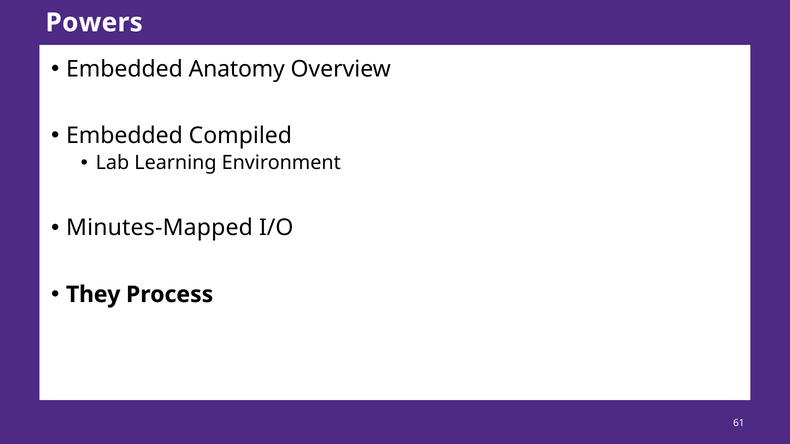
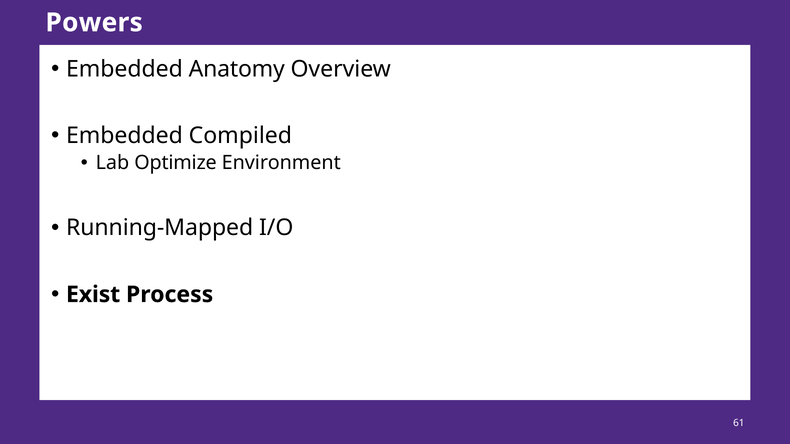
Learning: Learning -> Optimize
Minutes-Mapped: Minutes-Mapped -> Running-Mapped
They: They -> Exist
